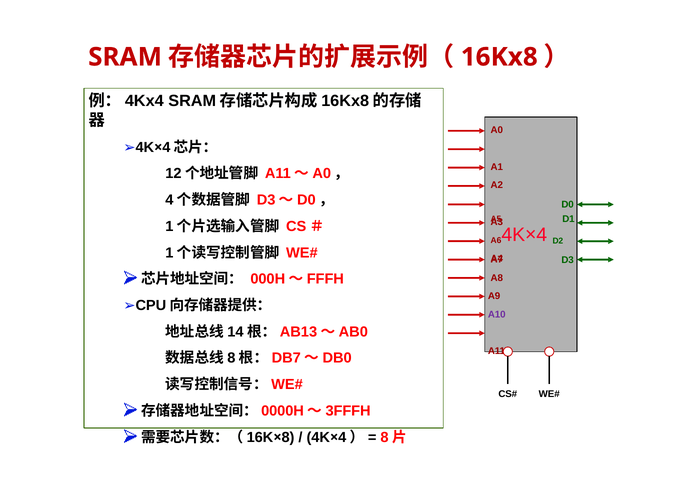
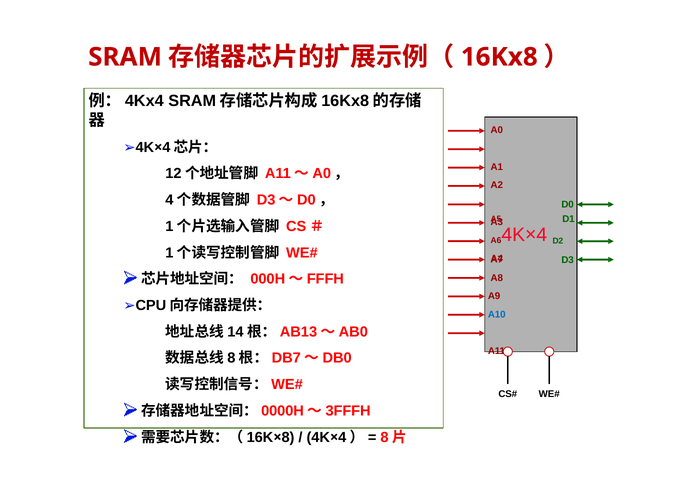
A10 colour: purple -> blue
